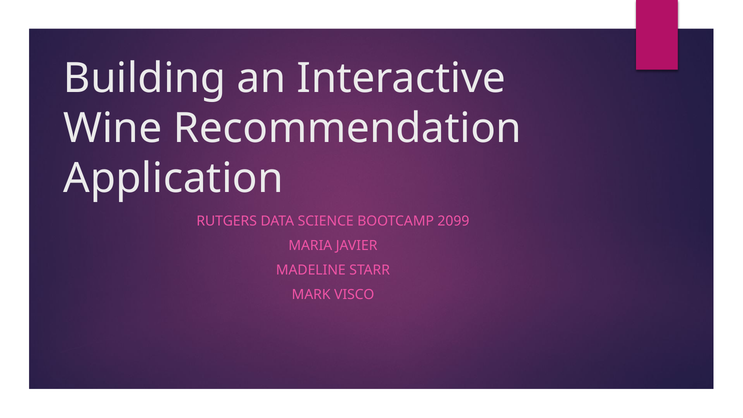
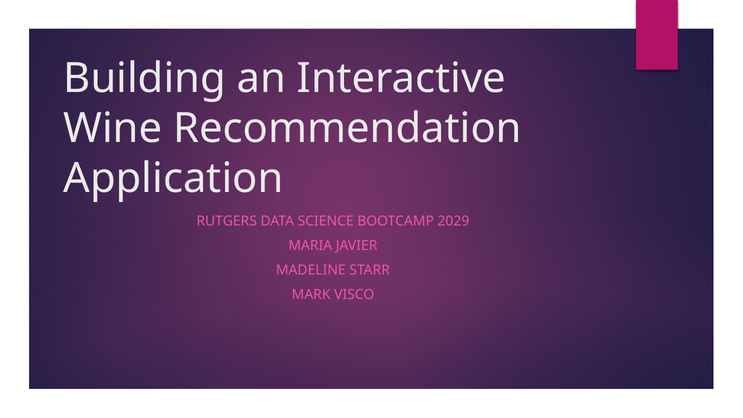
2099: 2099 -> 2029
